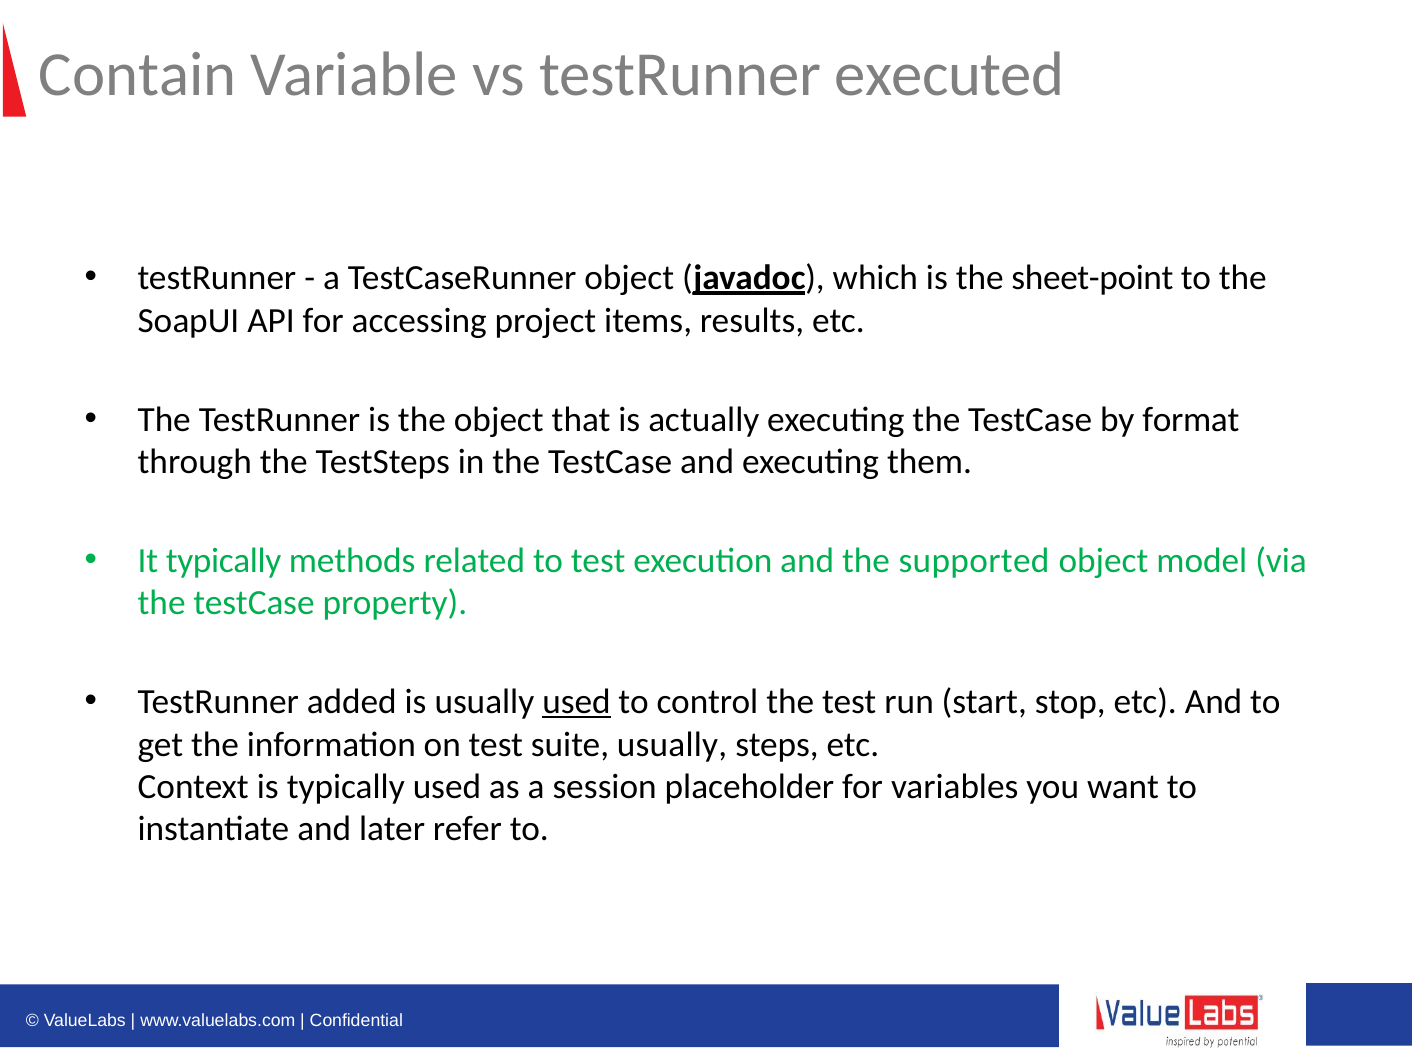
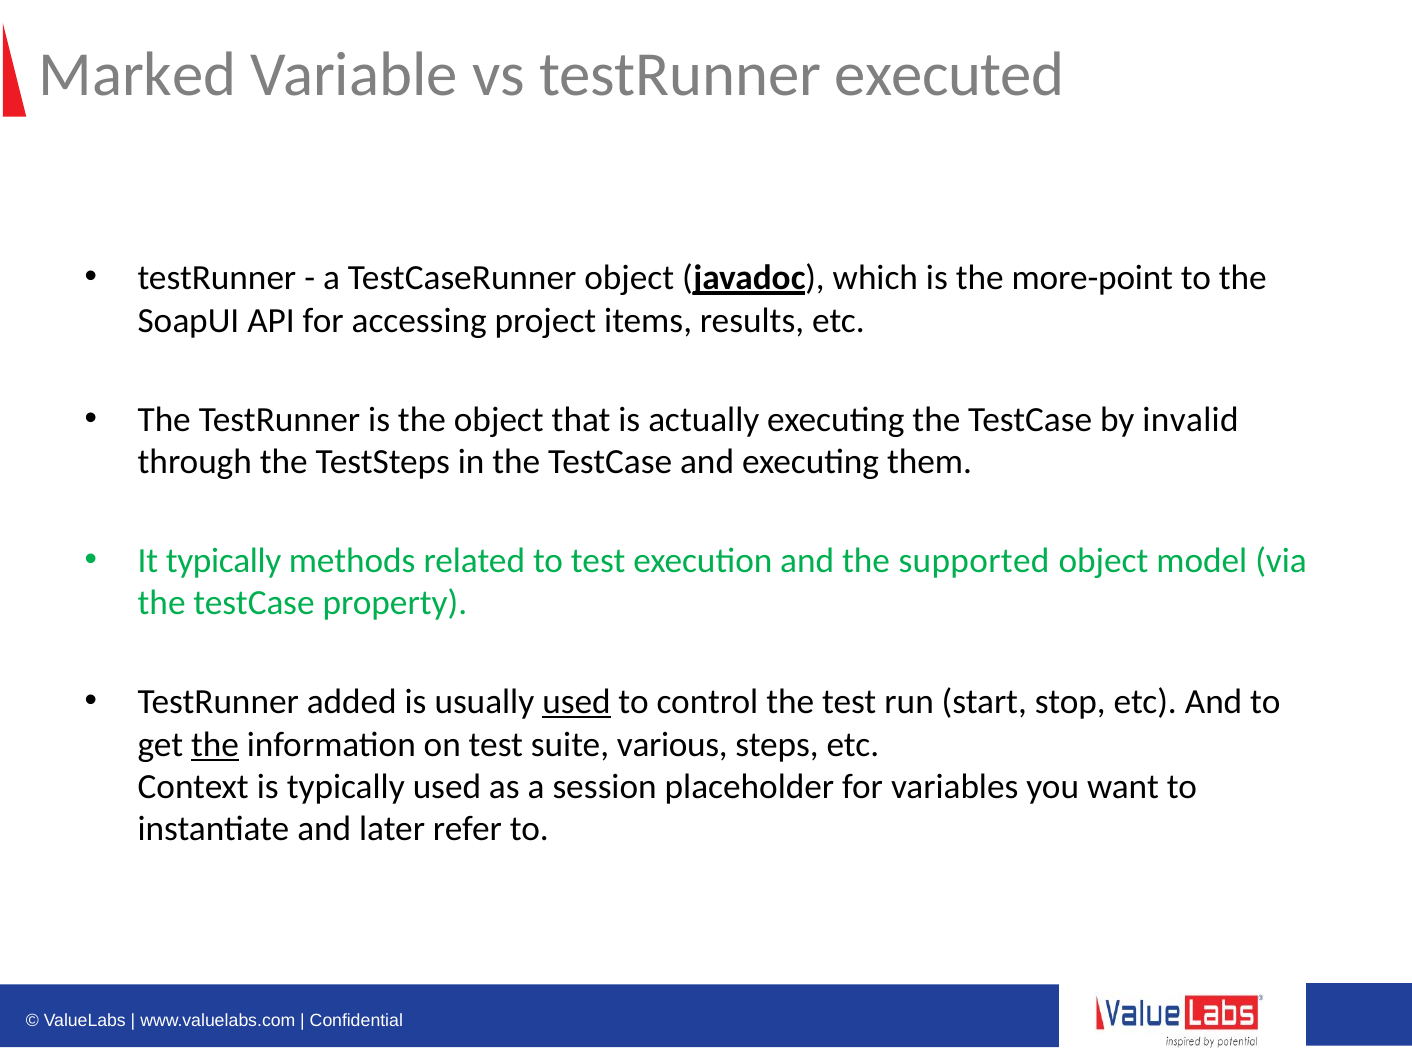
Contain: Contain -> Marked
sheet-point: sheet-point -> more-point
format: format -> invalid
the at (215, 744) underline: none -> present
suite usually: usually -> various
